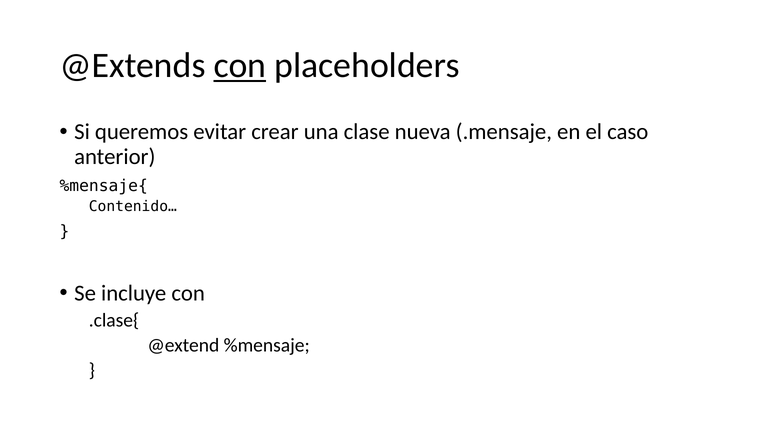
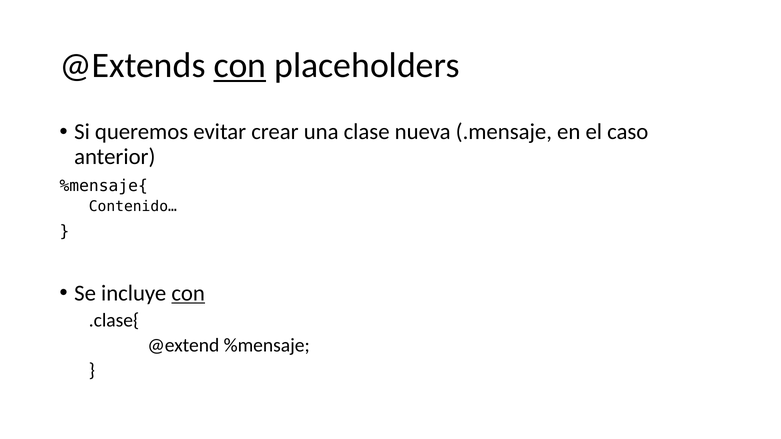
con at (188, 293) underline: none -> present
